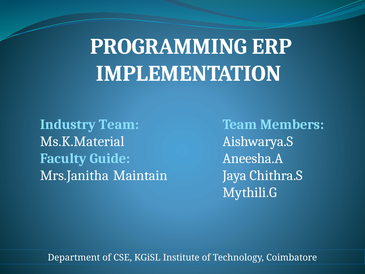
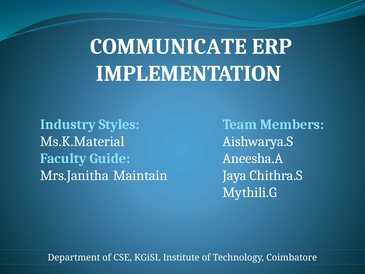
PROGRAMMING: PROGRAMMING -> COMMUNICATE
Industry Team: Team -> Styles
